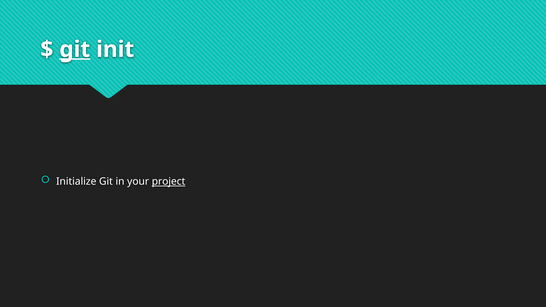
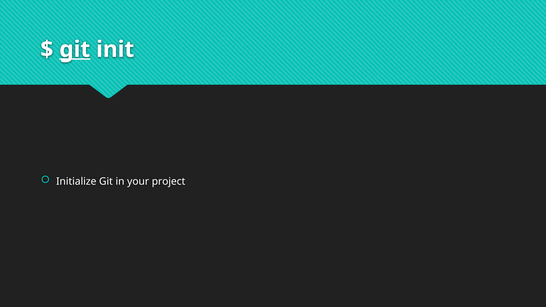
project underline: present -> none
